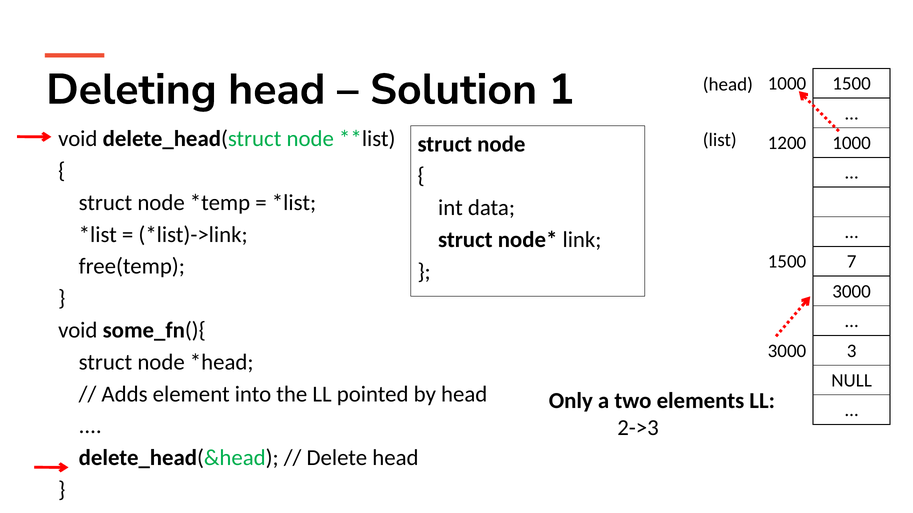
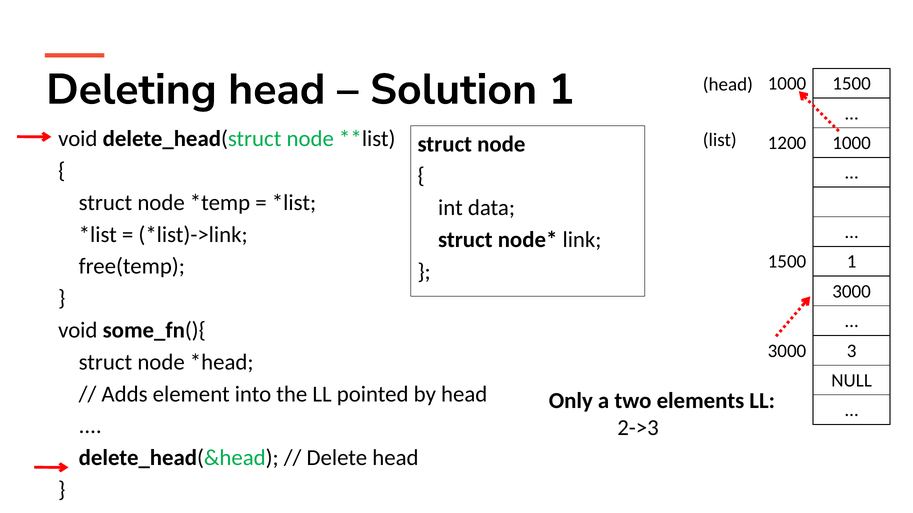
1500 7: 7 -> 1
